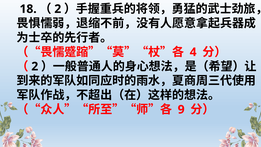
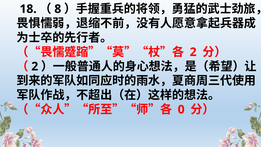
2 at (58, 9): 2 -> 8
4 at (193, 52): 4 -> 2
9: 9 -> 0
